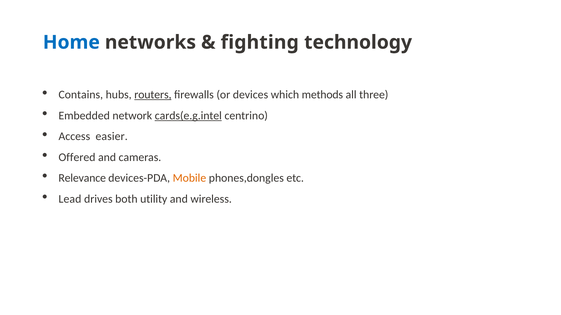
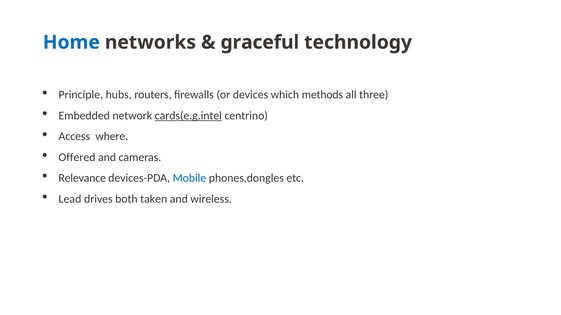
fighting: fighting -> graceful
Contains: Contains -> Principle
routers underline: present -> none
easier: easier -> where
Mobile colour: orange -> blue
utility: utility -> taken
